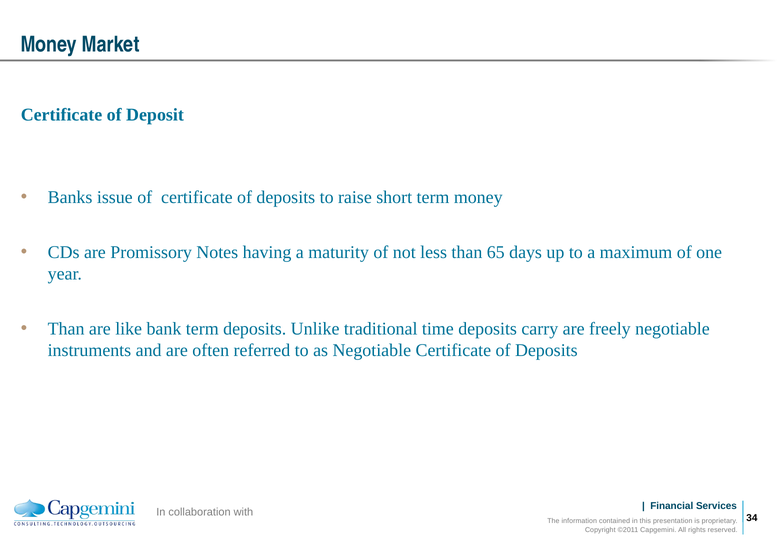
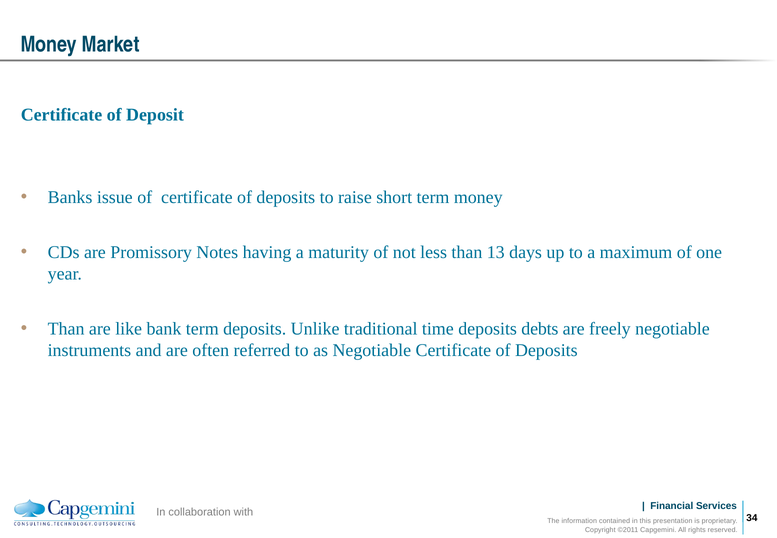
65: 65 -> 13
carry: carry -> debts
